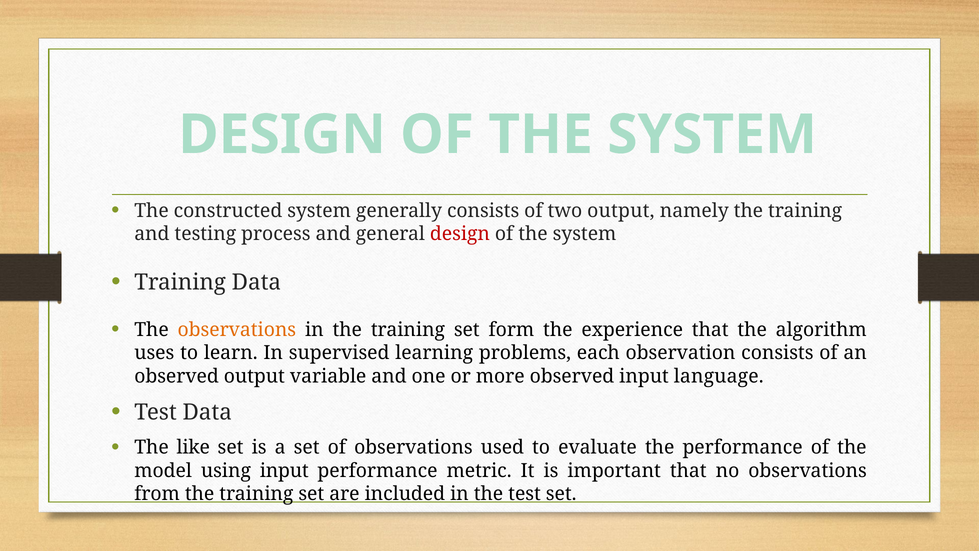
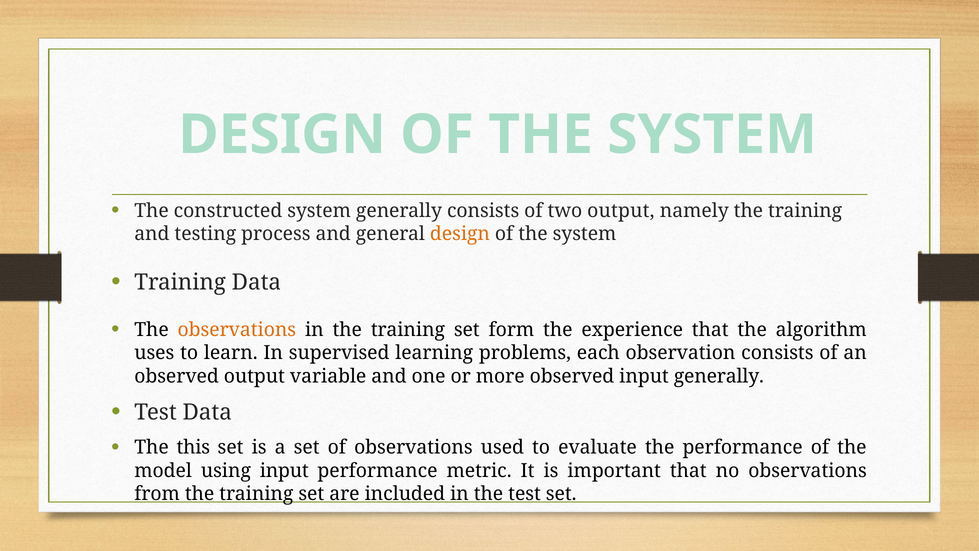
design at (460, 234) colour: red -> orange
input language: language -> generally
like: like -> this
